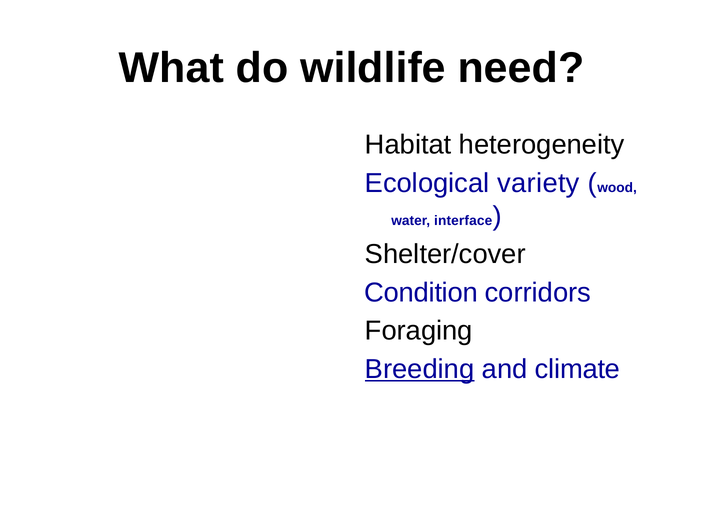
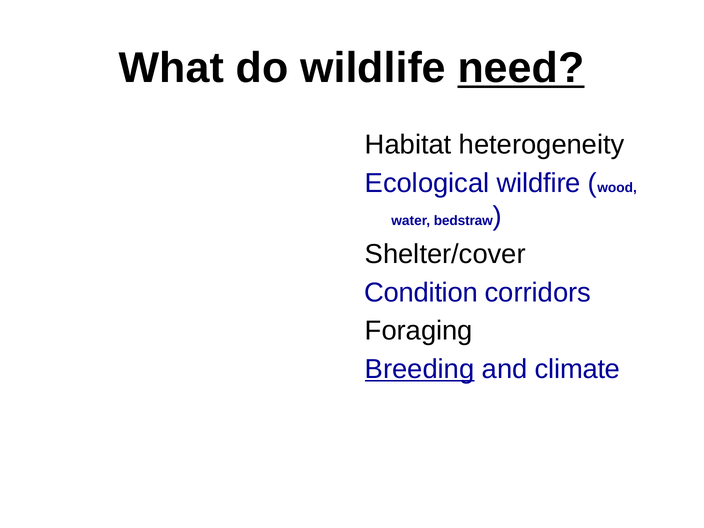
need underline: none -> present
variety: variety -> wildfire
interface: interface -> bedstraw
